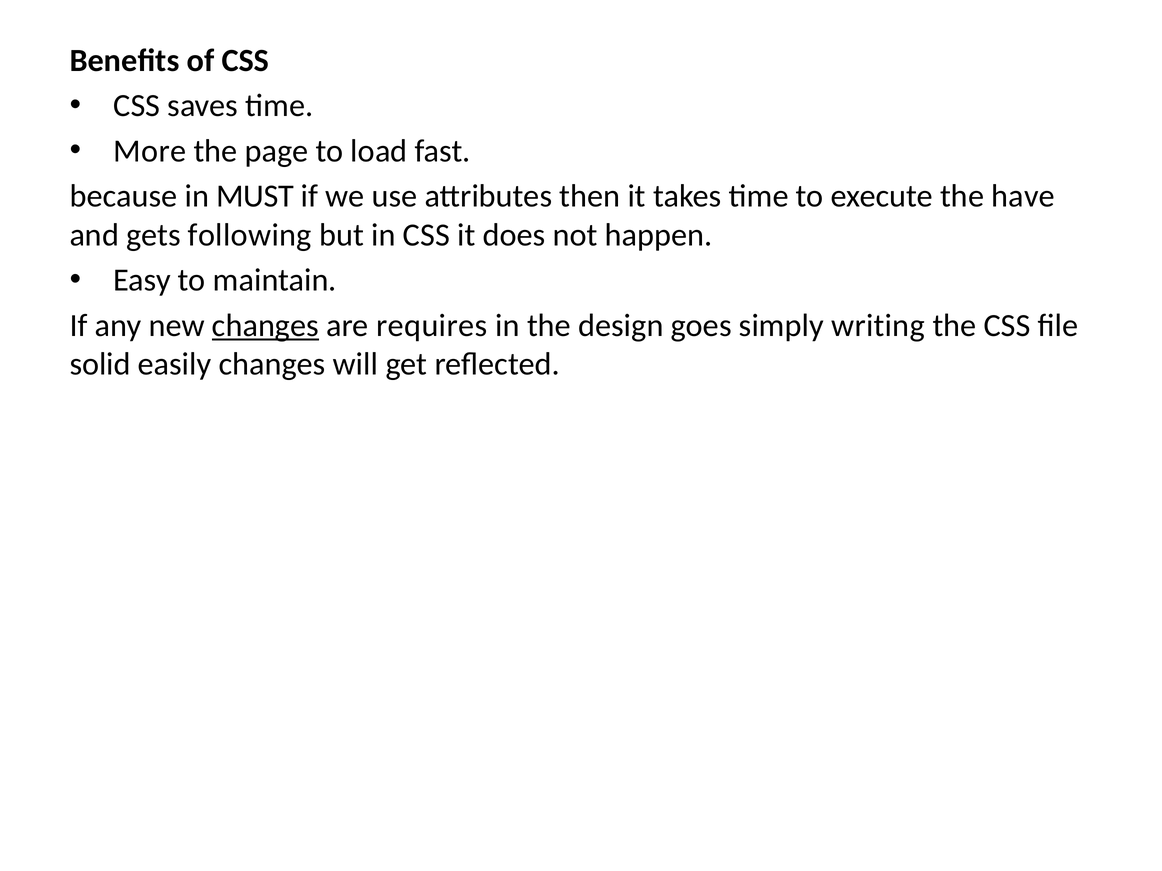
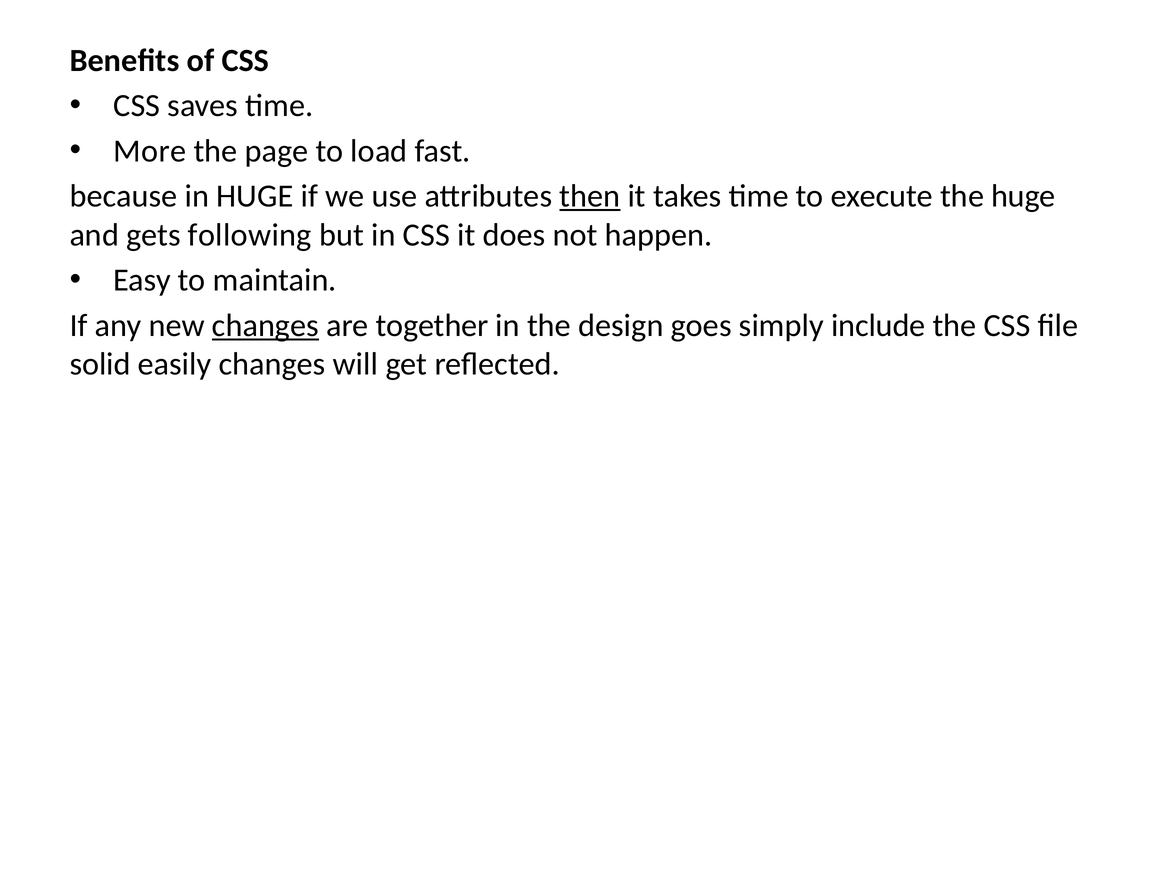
in MUST: MUST -> HUGE
then underline: none -> present
the have: have -> huge
requires: requires -> together
writing: writing -> include
